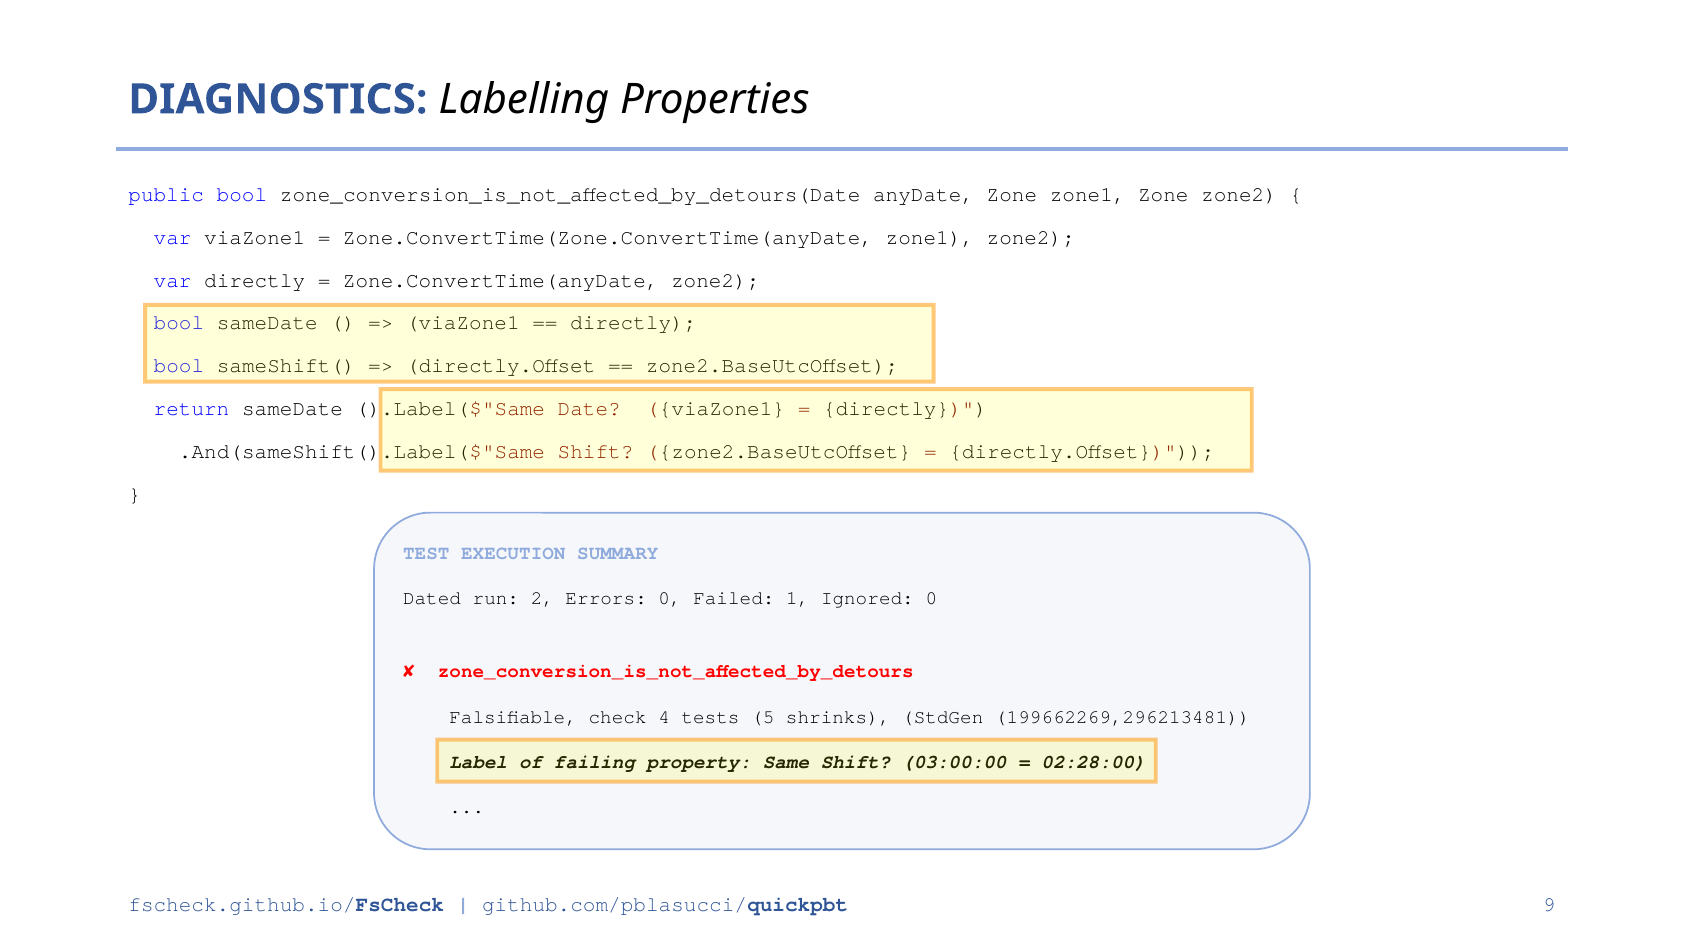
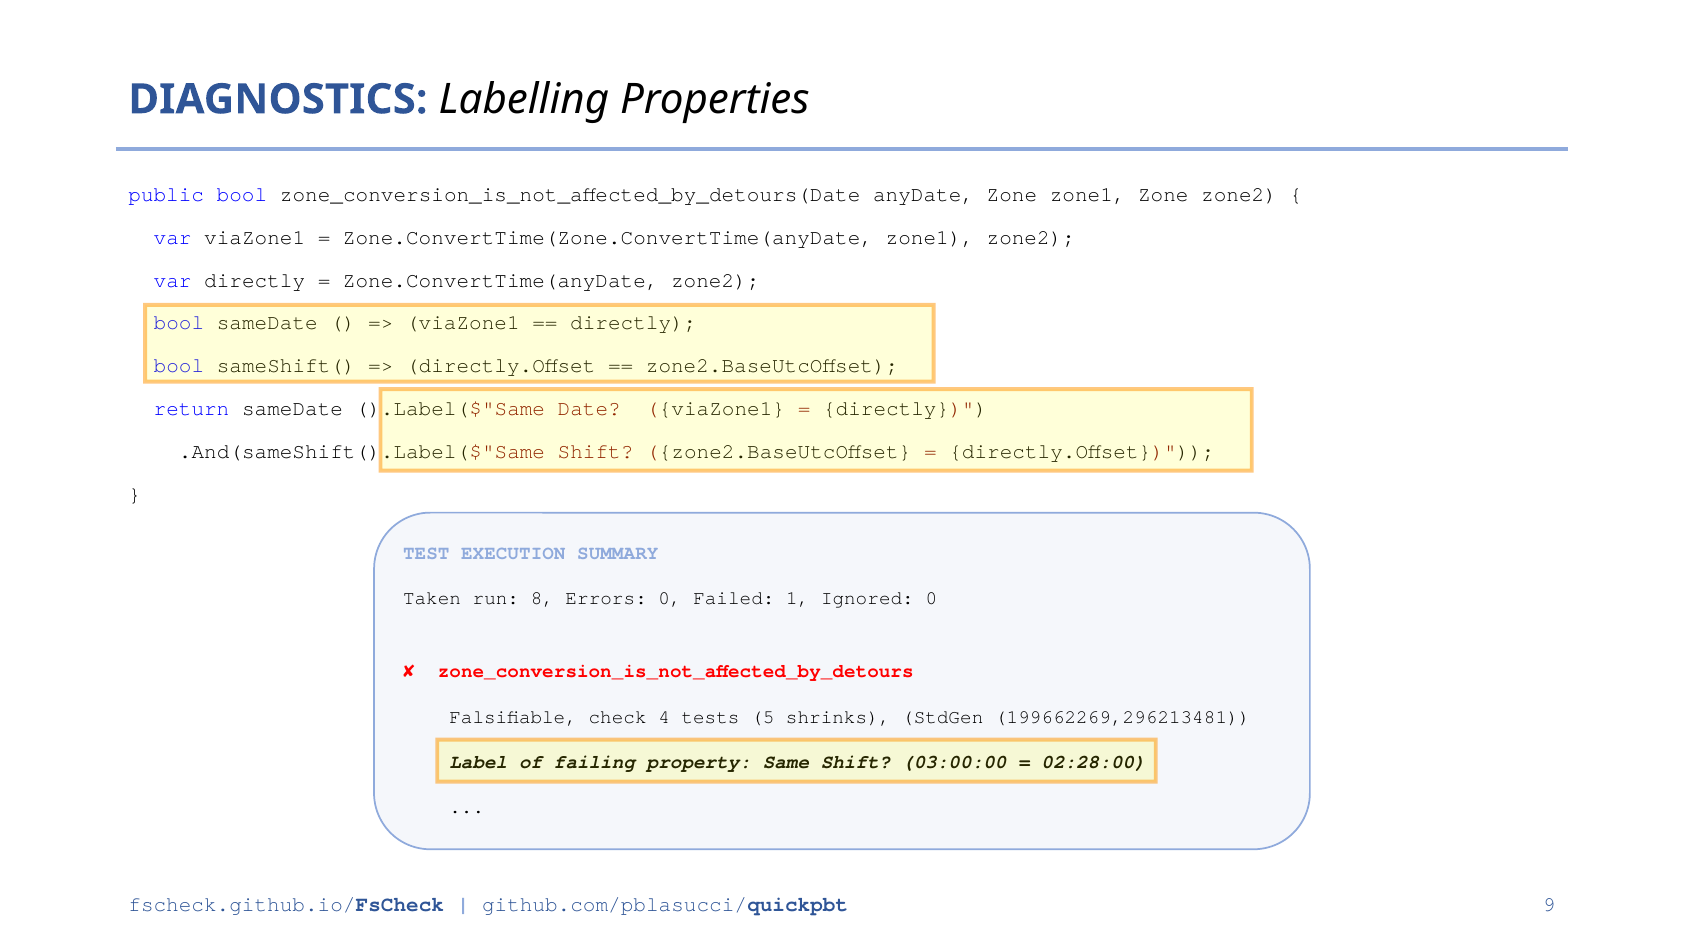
Dated: Dated -> Taken
2: 2 -> 8
